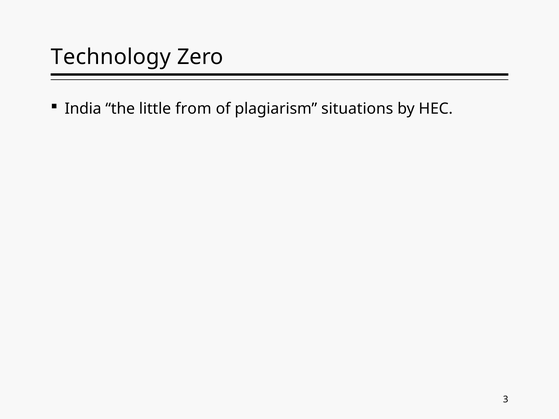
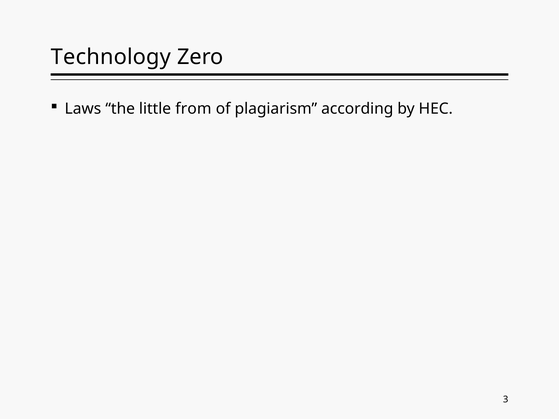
India: India -> Laws
situations: situations -> according
